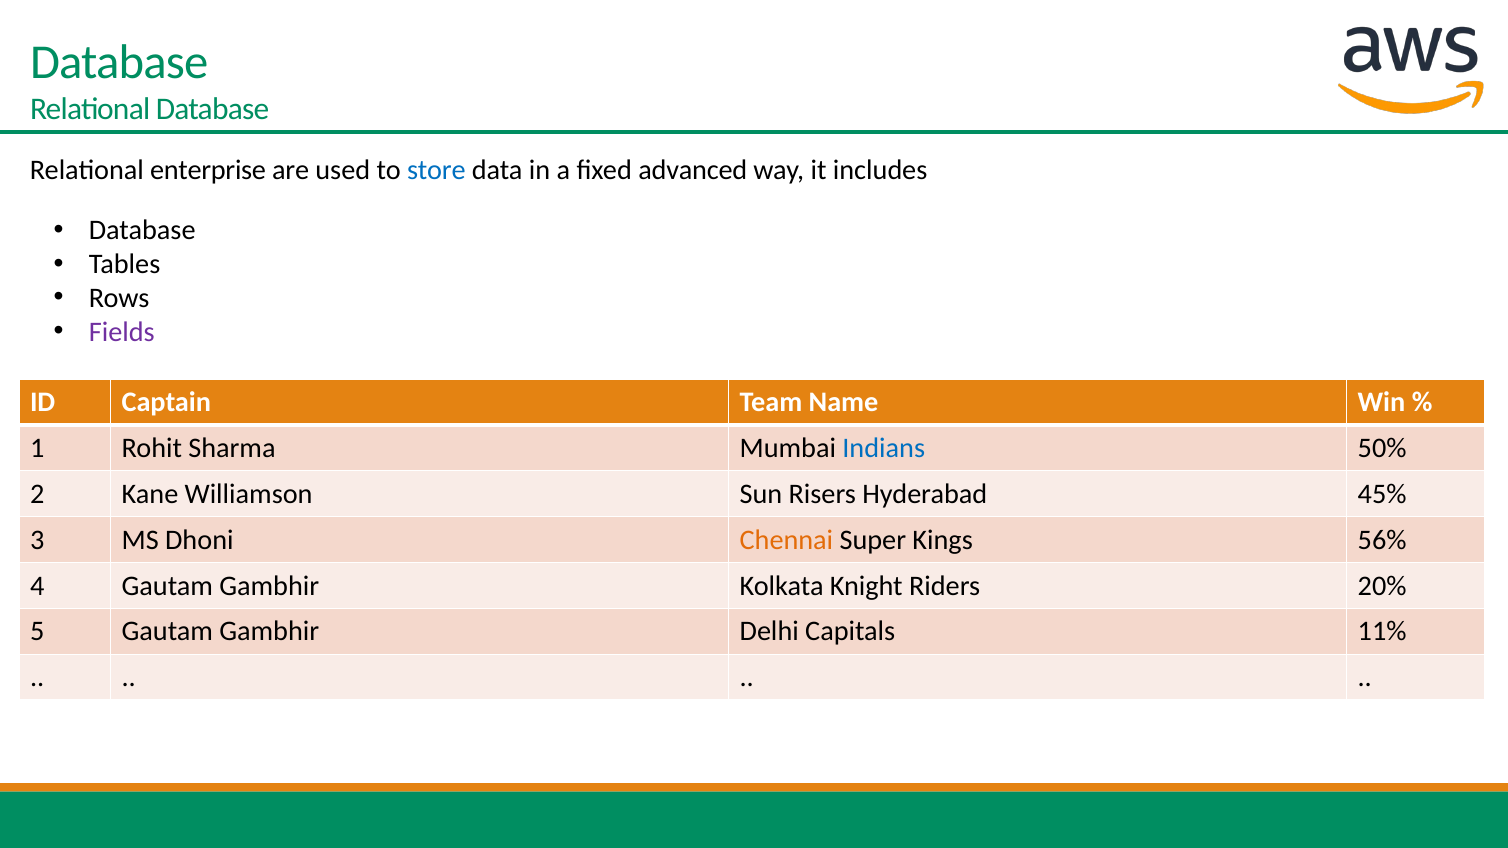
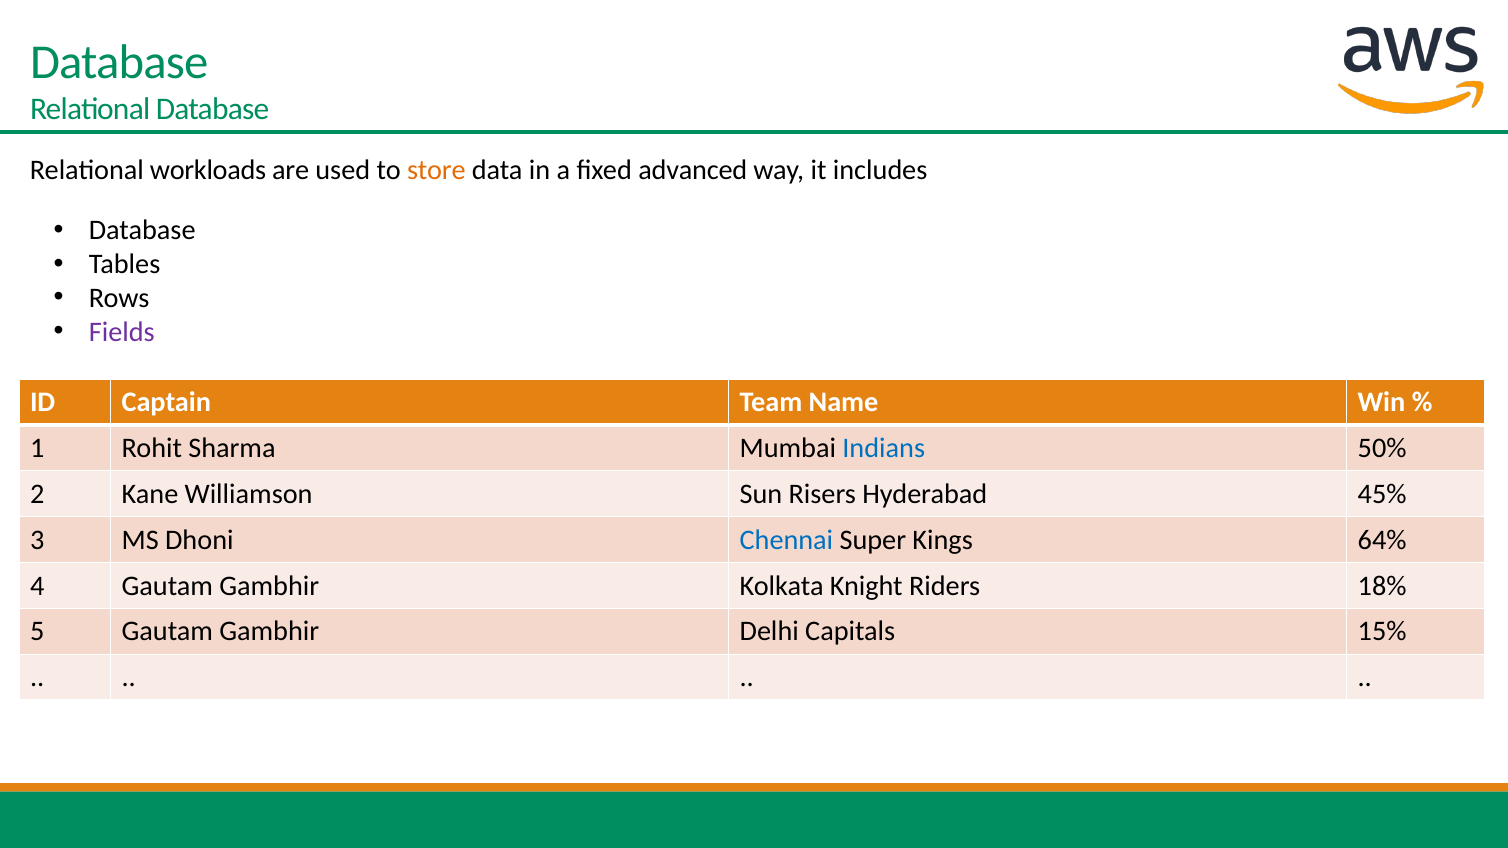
enterprise: enterprise -> workloads
store colour: blue -> orange
Chennai colour: orange -> blue
56%: 56% -> 64%
20%: 20% -> 18%
11%: 11% -> 15%
